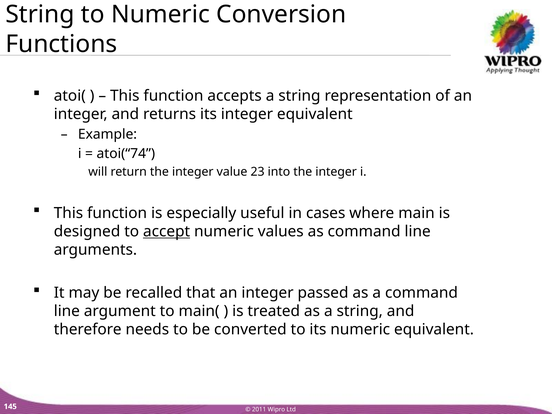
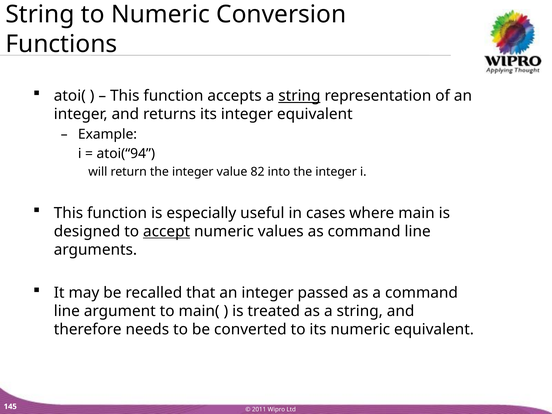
string at (299, 96) underline: none -> present
atoi(“74: atoi(“74 -> atoi(“94
23: 23 -> 82
